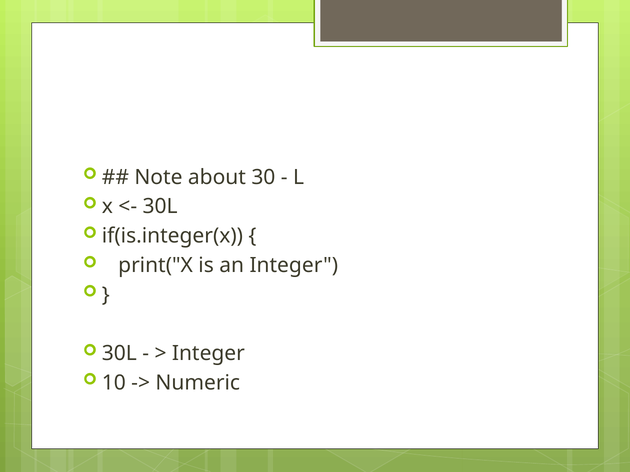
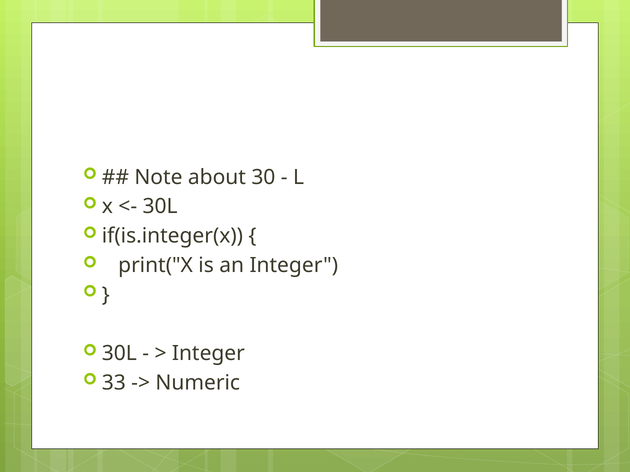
10: 10 -> 33
